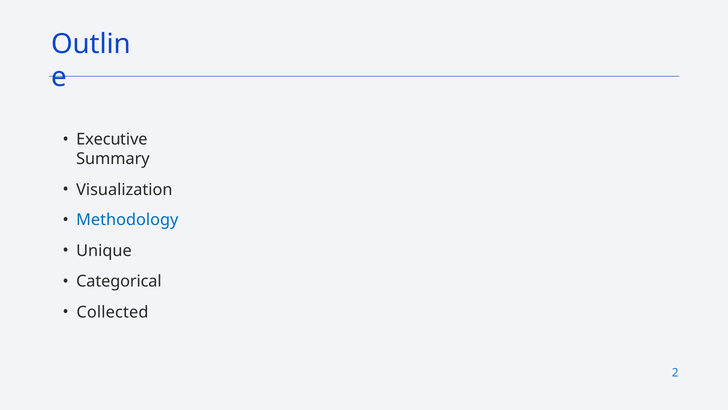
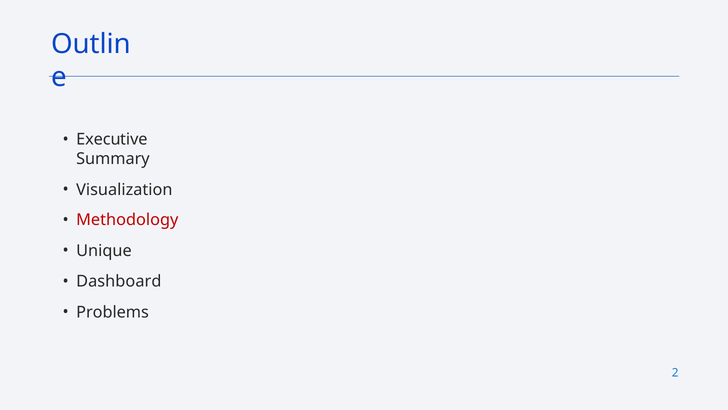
Methodology colour: blue -> red
Categorical: Categorical -> Dashboard
Collected: Collected -> Problems
